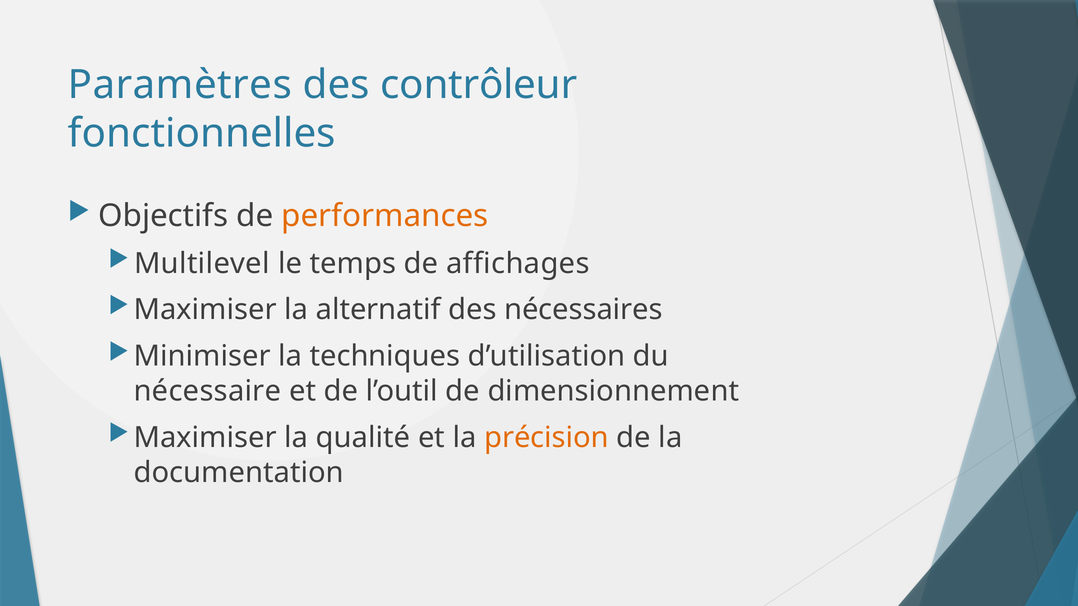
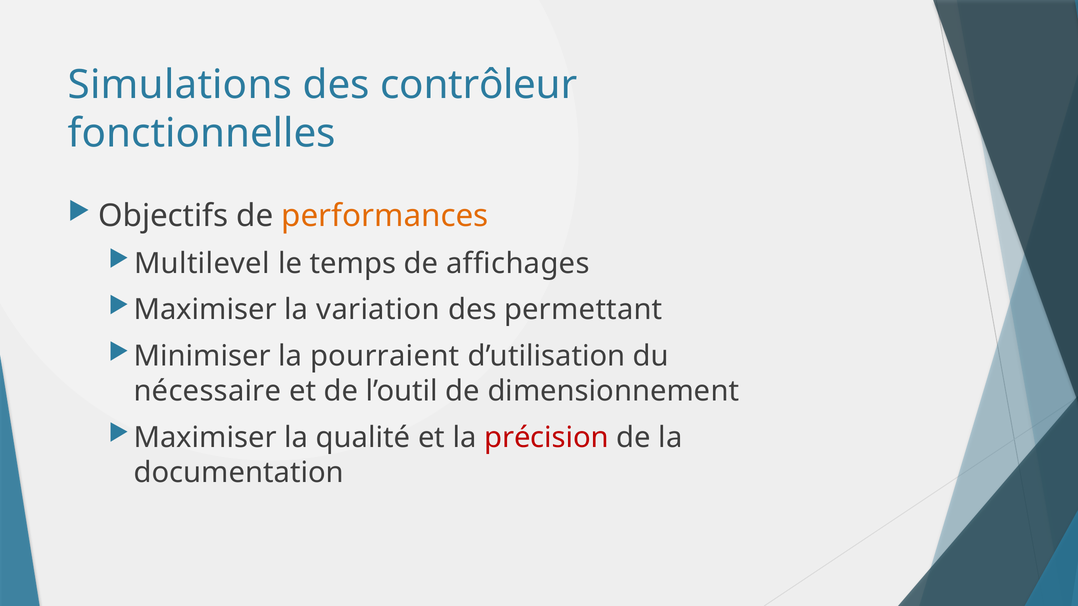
Paramètres: Paramètres -> Simulations
alternatif: alternatif -> variation
nécessaires: nécessaires -> permettant
techniques: techniques -> pourraient
précision colour: orange -> red
